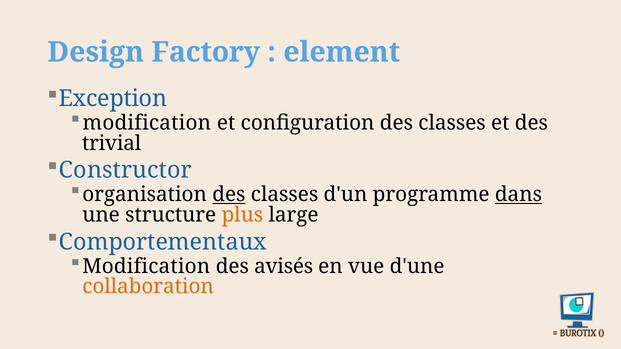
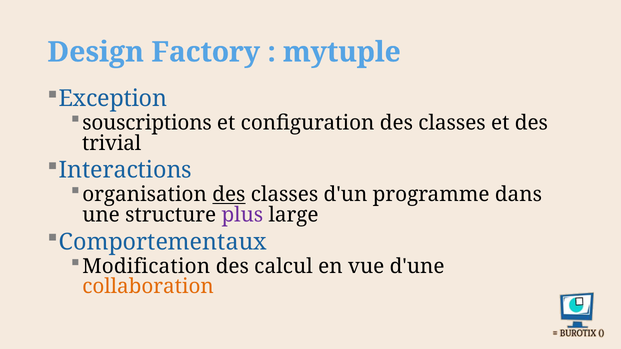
element: element -> mytuple
modification at (147, 123): modification -> souscriptions
Constructor: Constructor -> Interactions
dans underline: present -> none
plus colour: orange -> purple
avisés: avisés -> calcul
